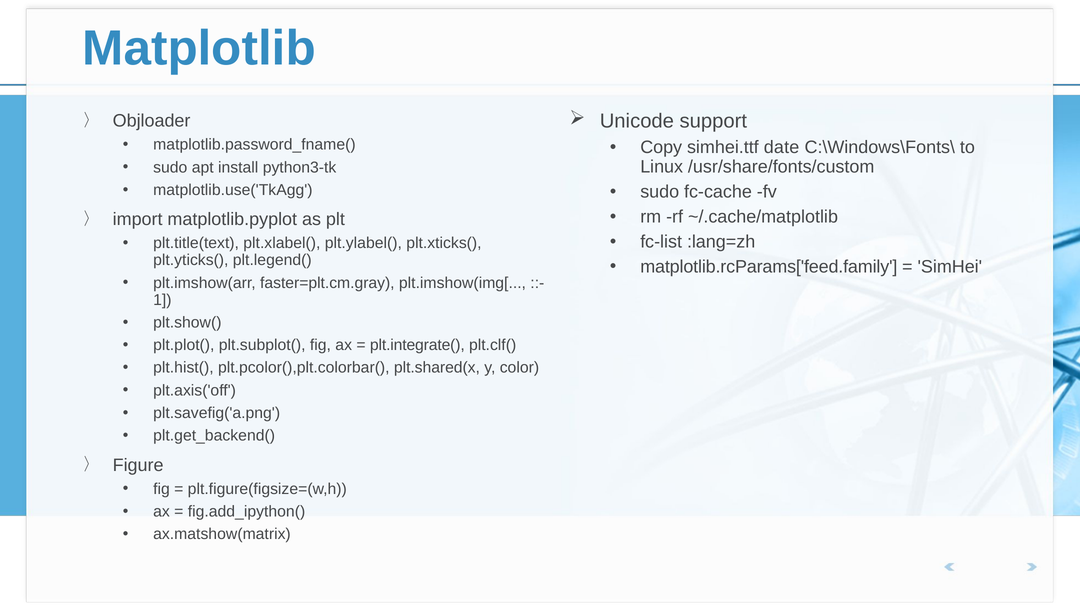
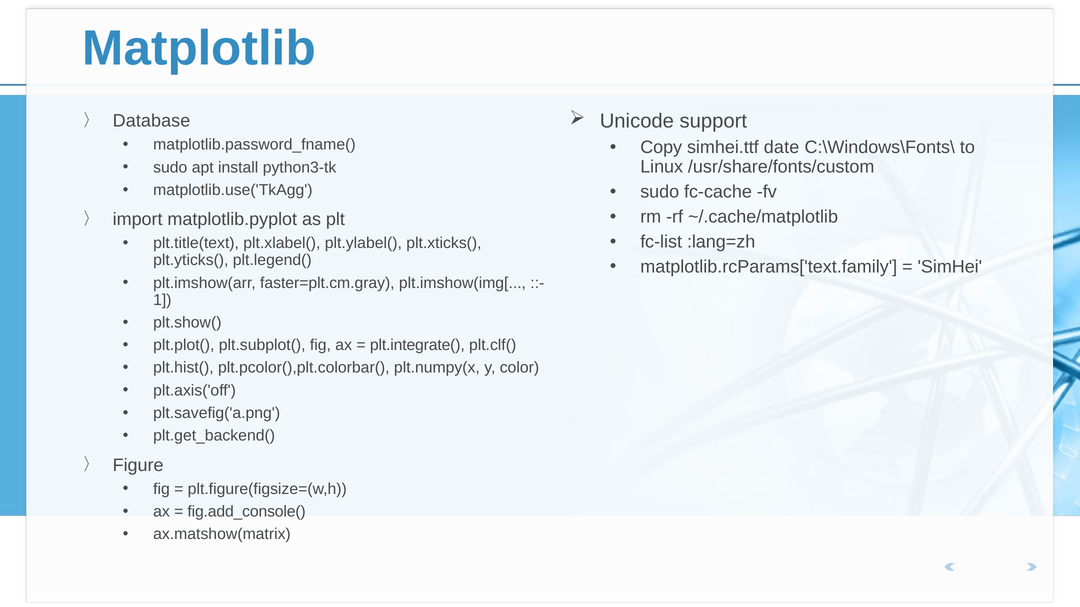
Objloader: Objloader -> Database
matplotlib.rcParams['feed.family: matplotlib.rcParams['feed.family -> matplotlib.rcParams['text.family
plt.shared(x: plt.shared(x -> plt.numpy(x
fig.add_ipython(: fig.add_ipython( -> fig.add_console(
